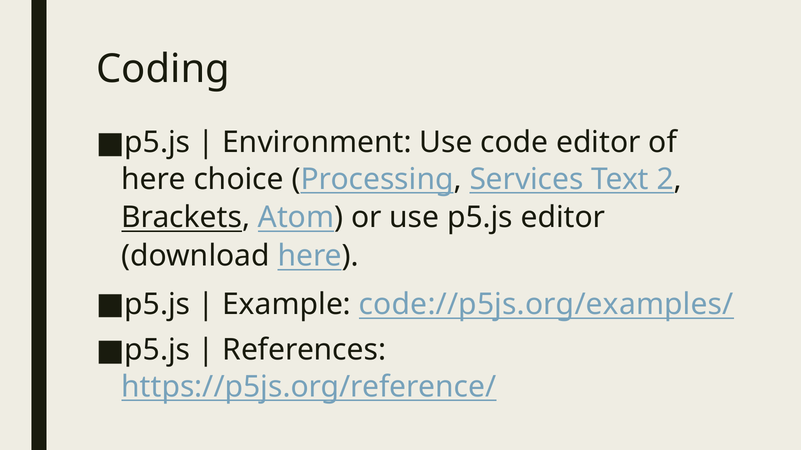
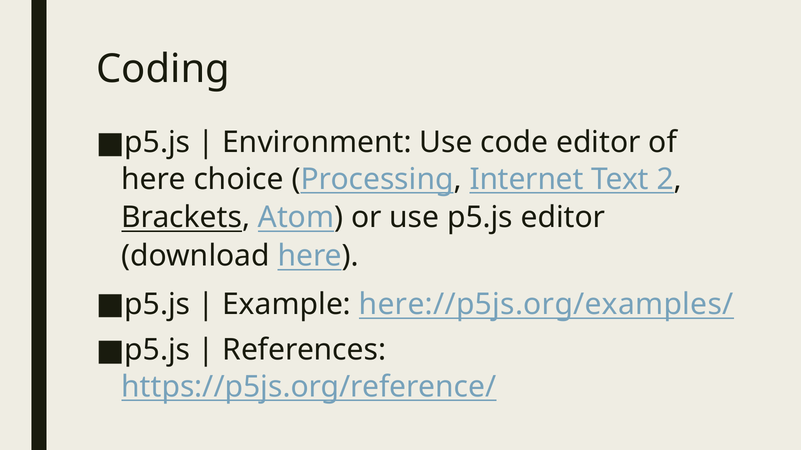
Services: Services -> Internet
code://p5js.org/examples/: code://p5js.org/examples/ -> here://p5js.org/examples/
